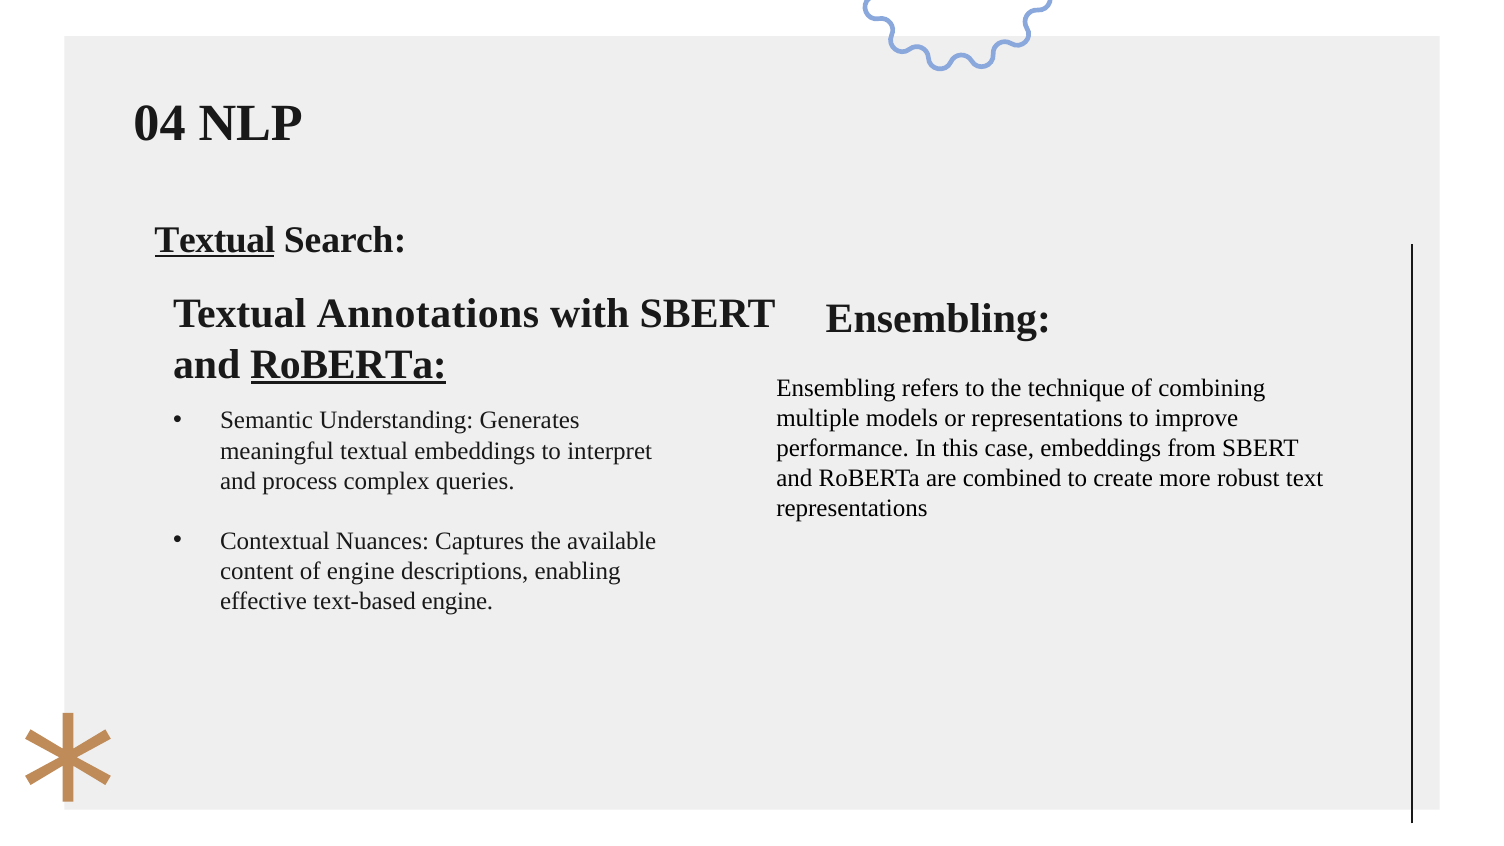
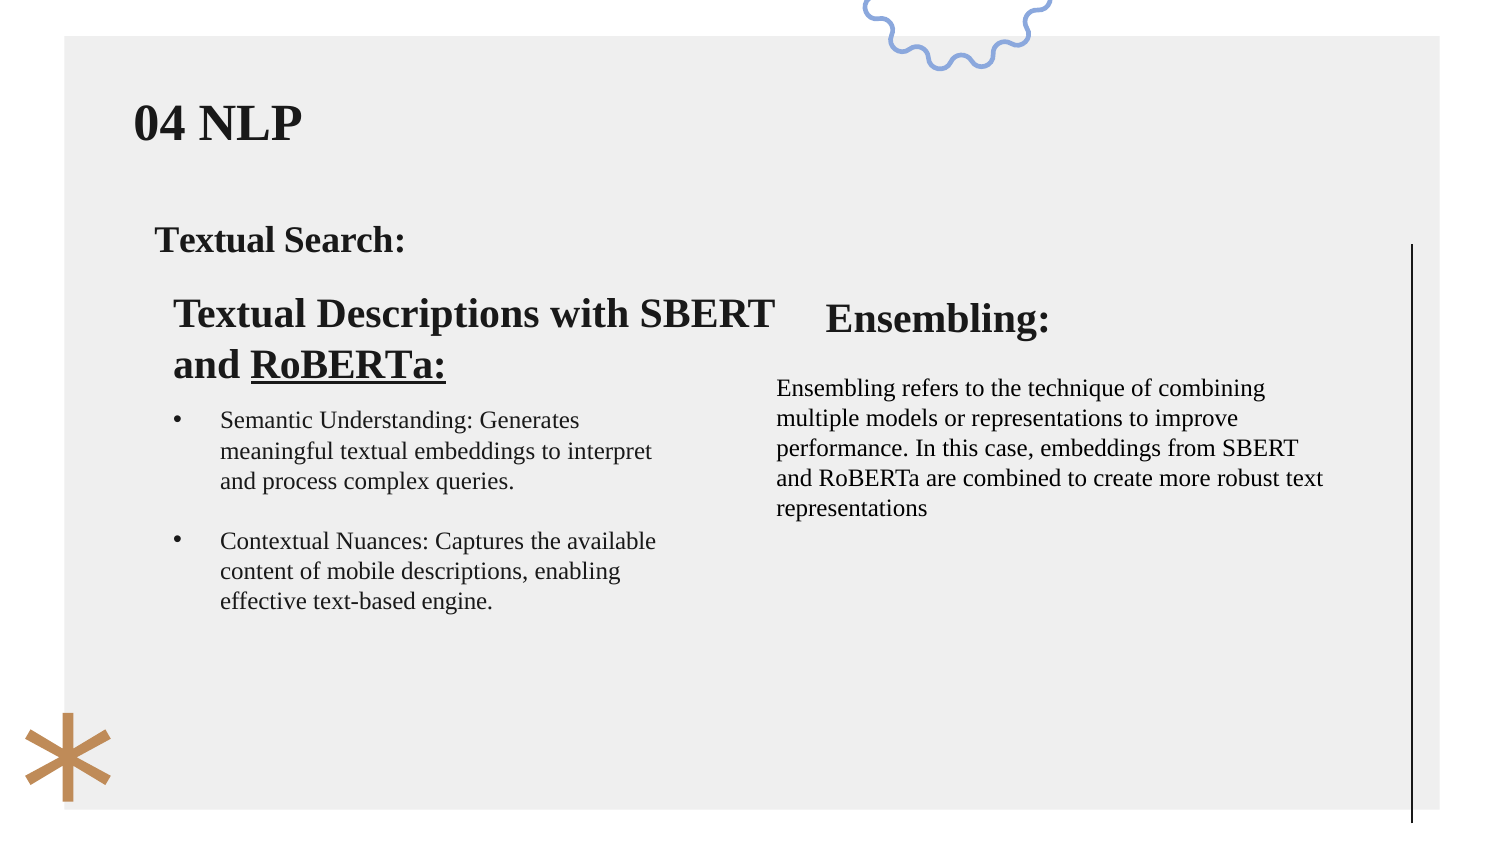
Textual at (215, 240) underline: present -> none
Textual Annotations: Annotations -> Descriptions
of engine: engine -> mobile
